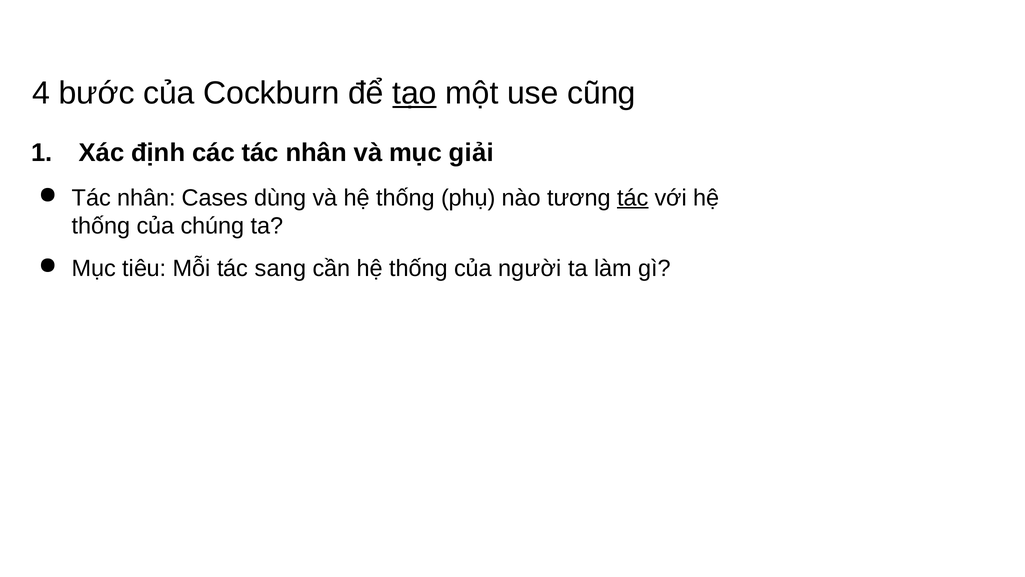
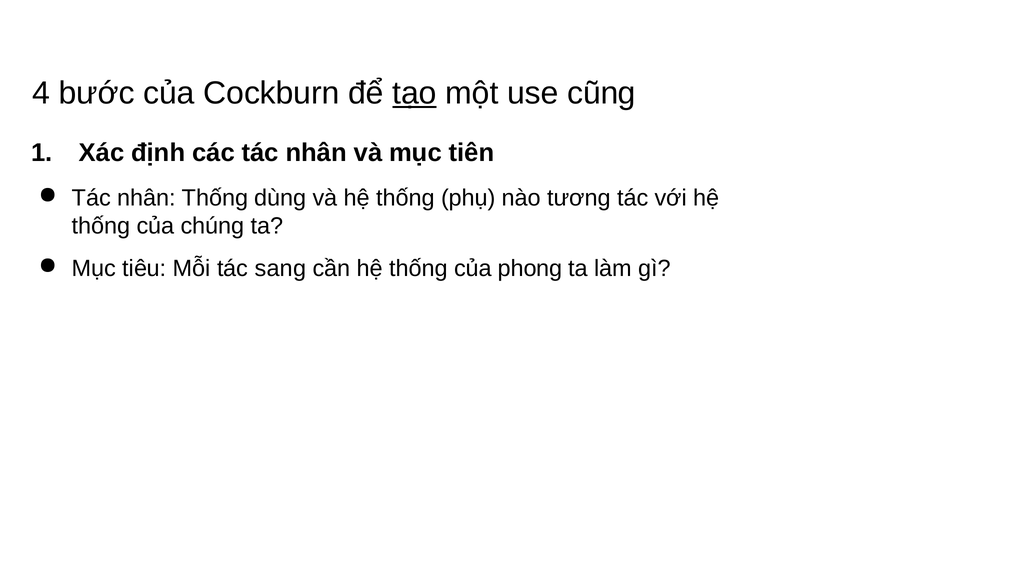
giải: giải -> tiên
nhân Cases: Cases -> Thống
tác at (633, 198) underline: present -> none
người: người -> phong
